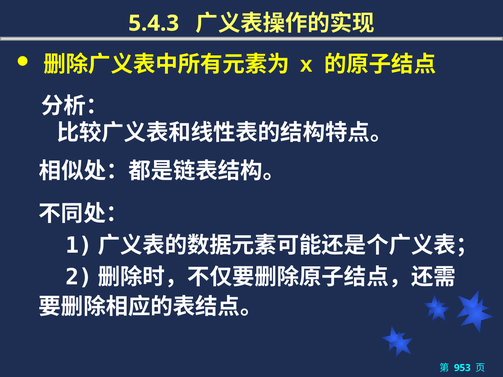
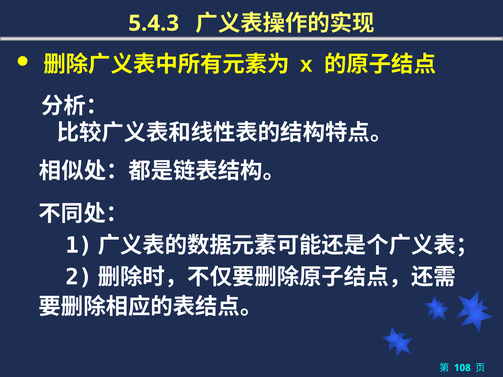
953: 953 -> 108
